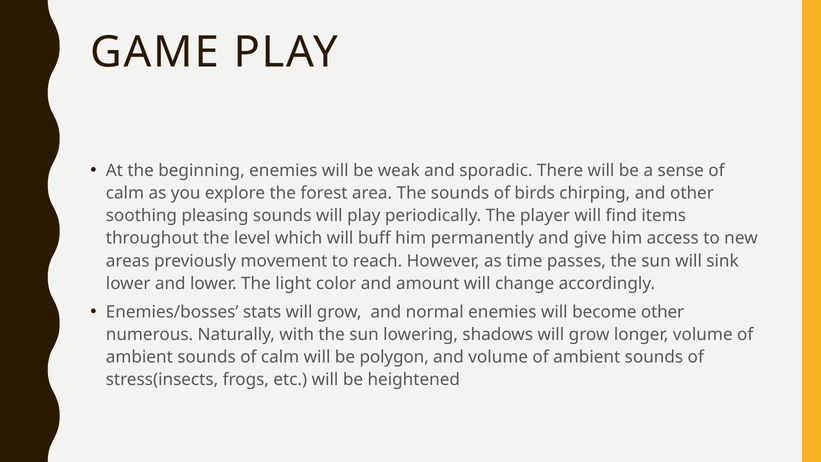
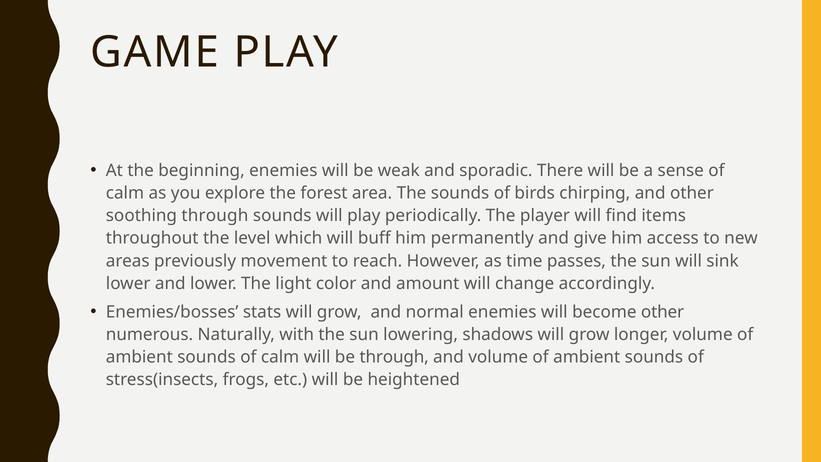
soothing pleasing: pleasing -> through
be polygon: polygon -> through
